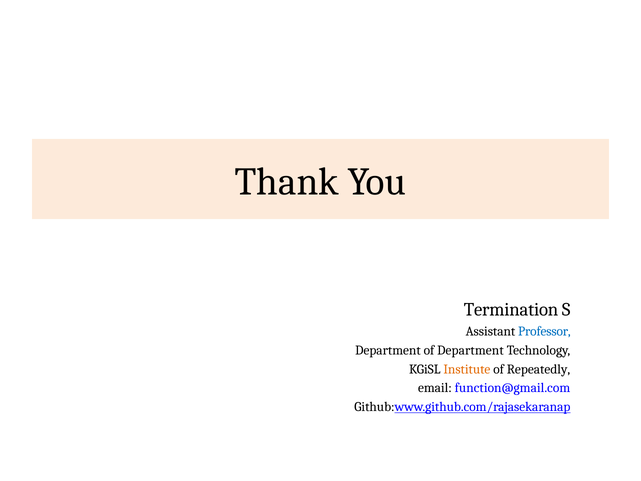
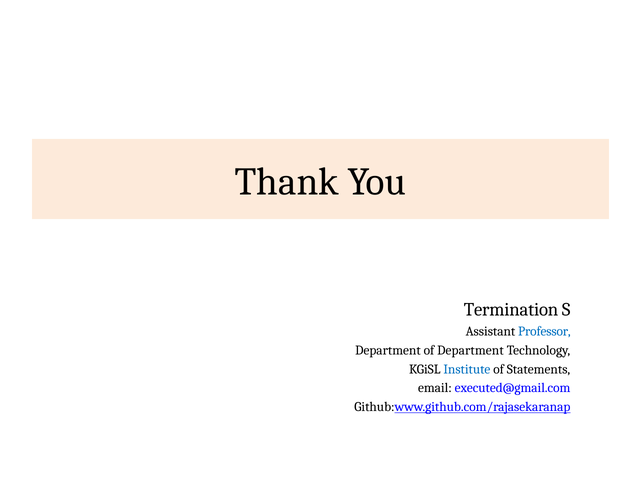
Institute colour: orange -> blue
Repeatedly: Repeatedly -> Statements
function@gmail.com: function@gmail.com -> executed@gmail.com
